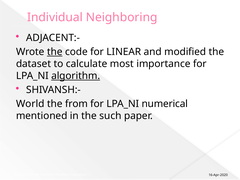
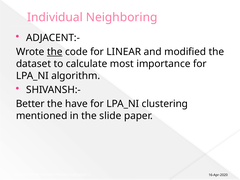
algorithm underline: present -> none
World: World -> Better
from: from -> have
numerical: numerical -> clustering
such: such -> slide
